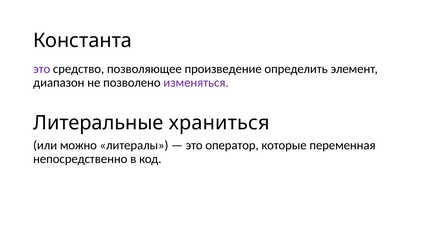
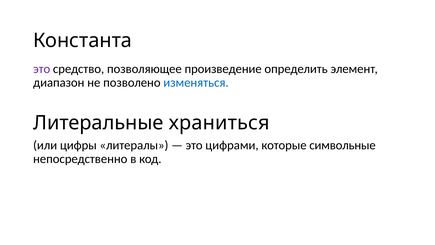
изменяться colour: purple -> blue
можно: можно -> цифры
оператор: оператор -> цифрами
переменная: переменная -> символьные
